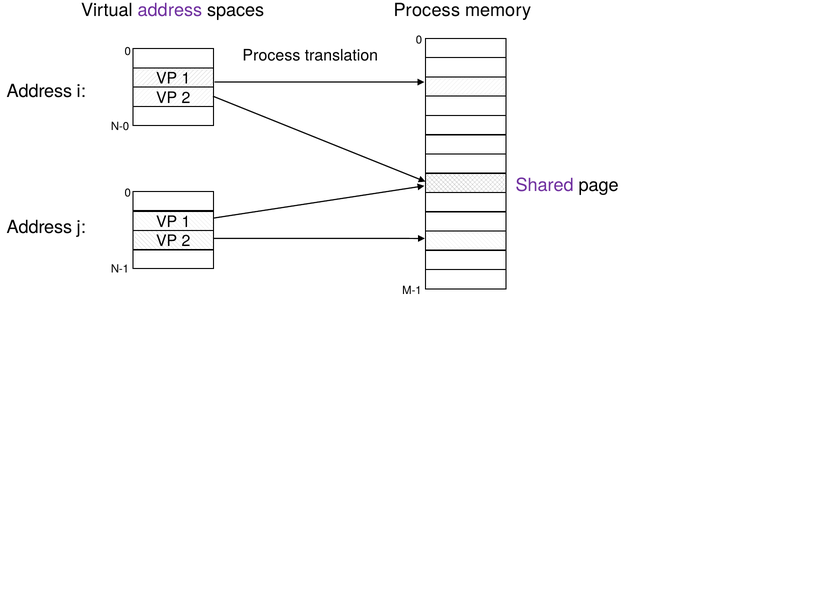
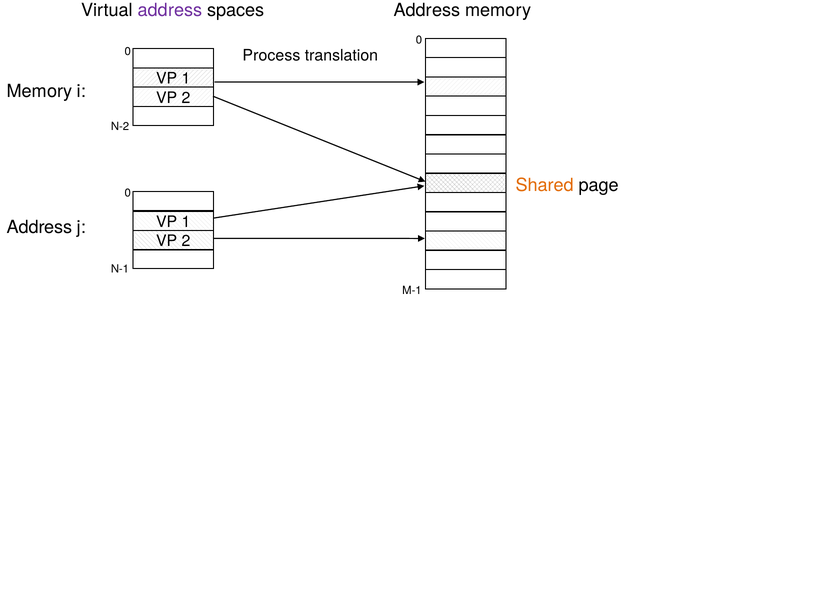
spaces Process: Process -> Address
Address at (40, 91): Address -> Memory
N-0: N-0 -> N-2
Shared colour: purple -> orange
